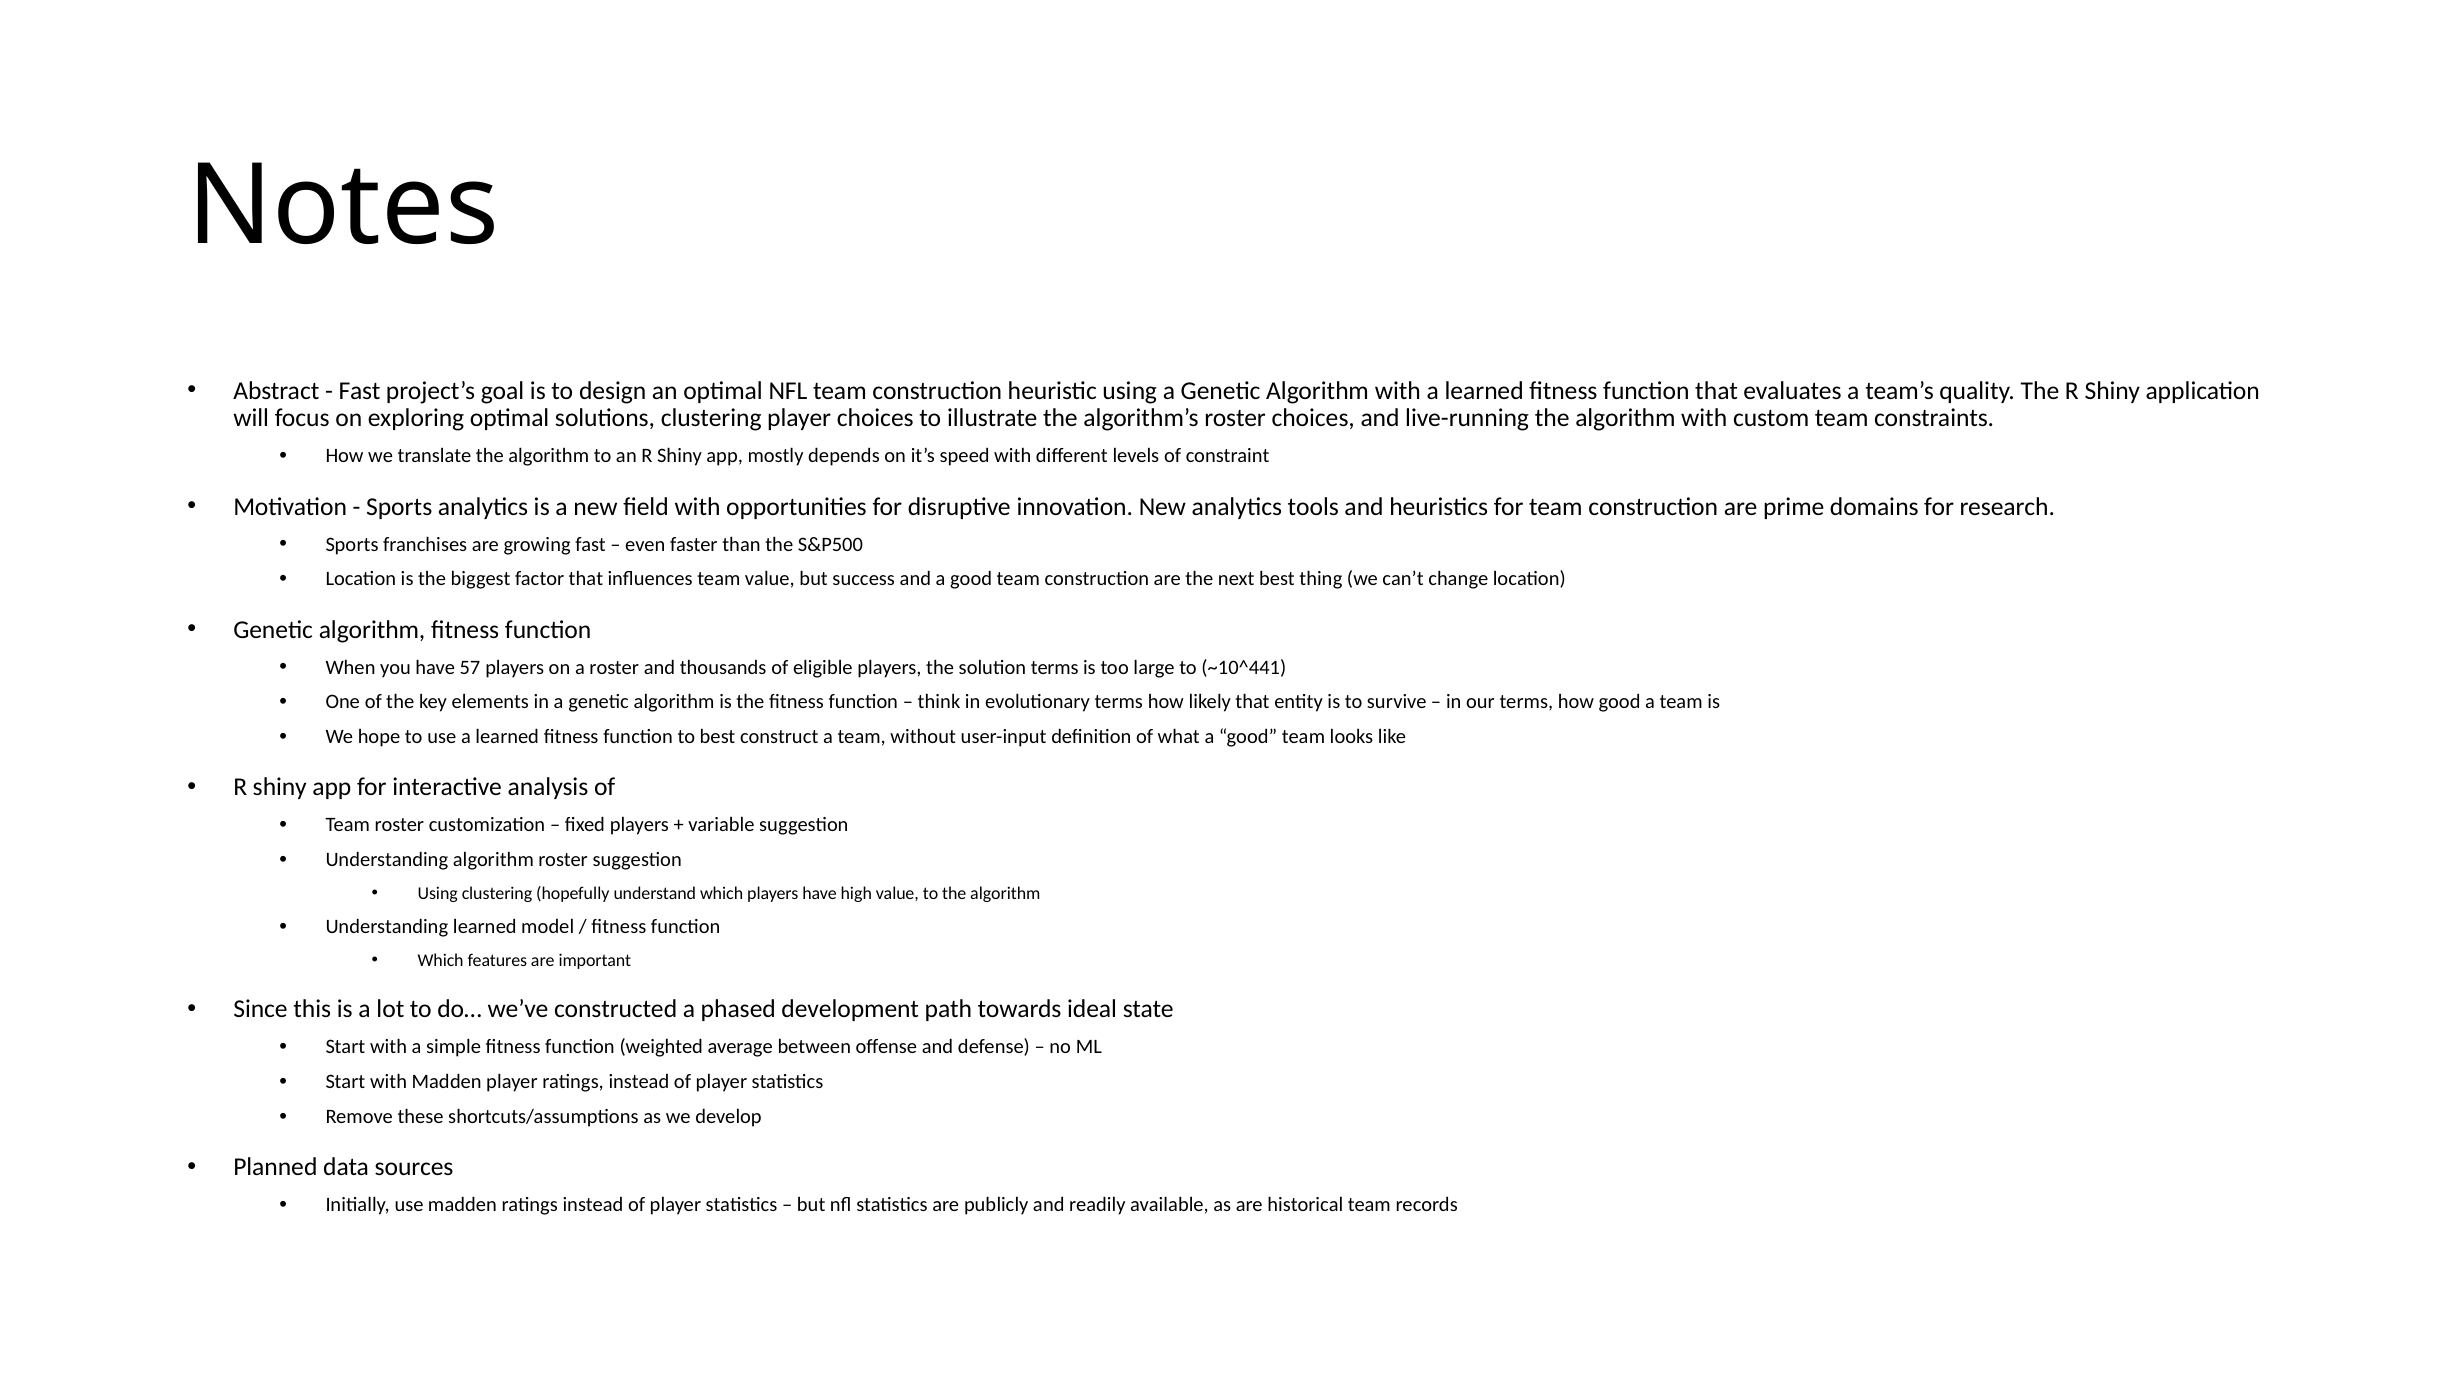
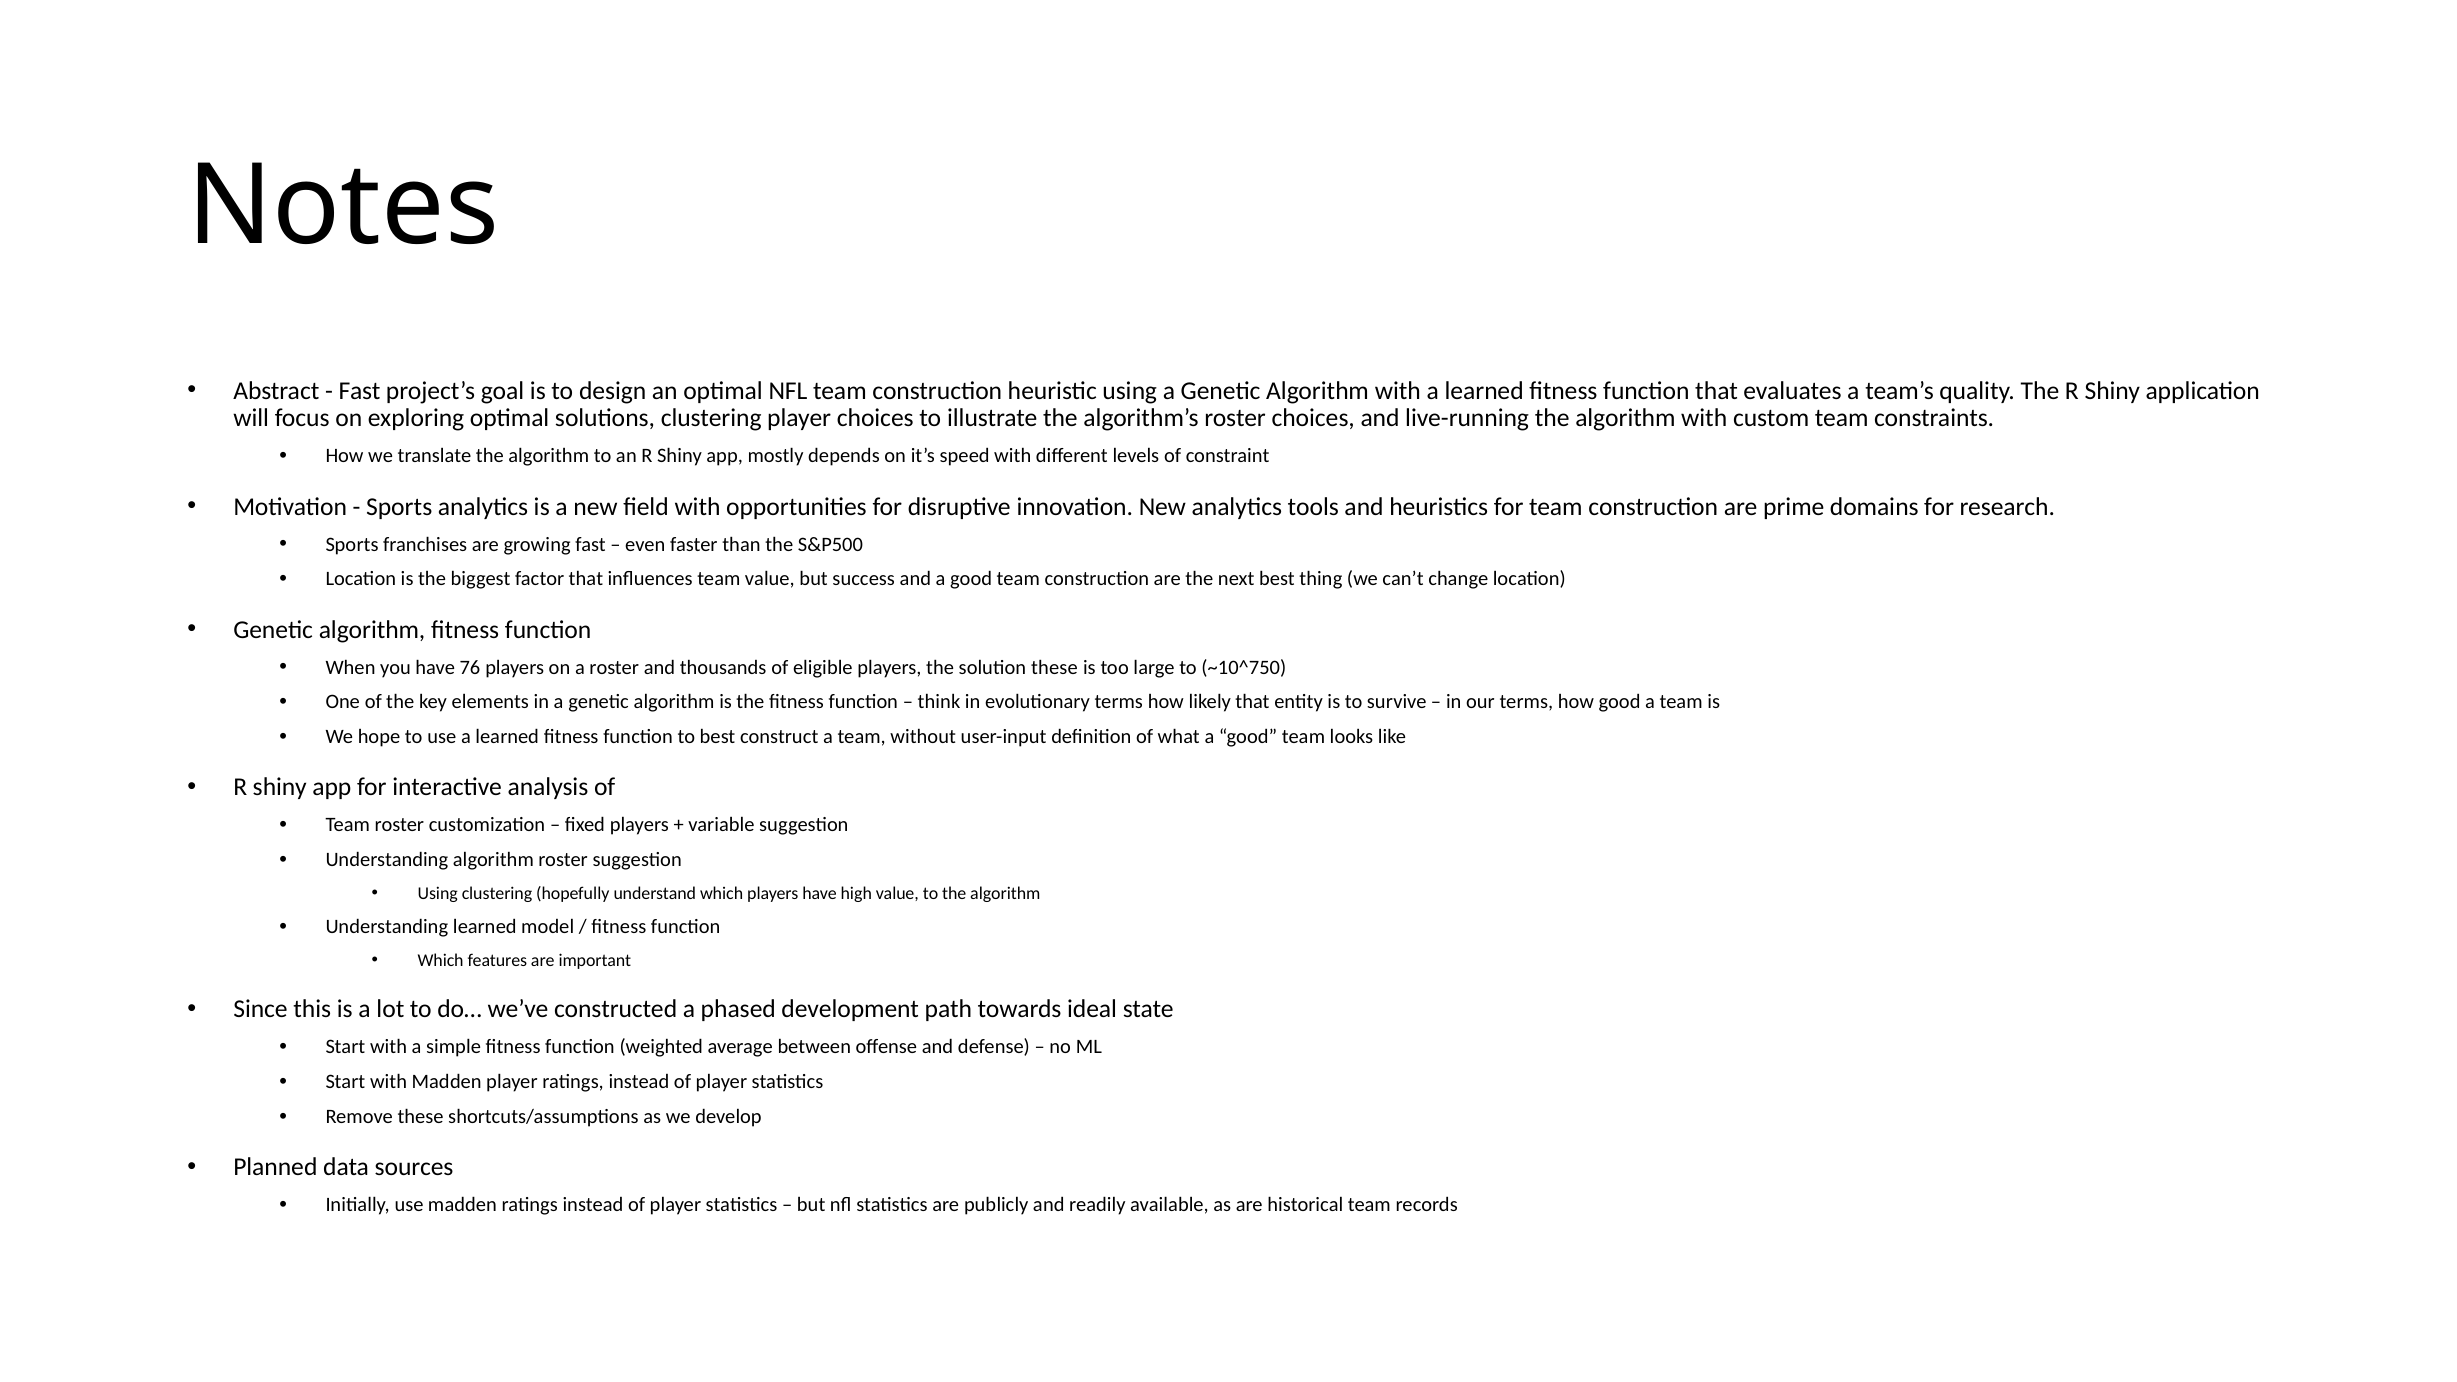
57: 57 -> 76
solution terms: terms -> these
~10^441: ~10^441 -> ~10^750
